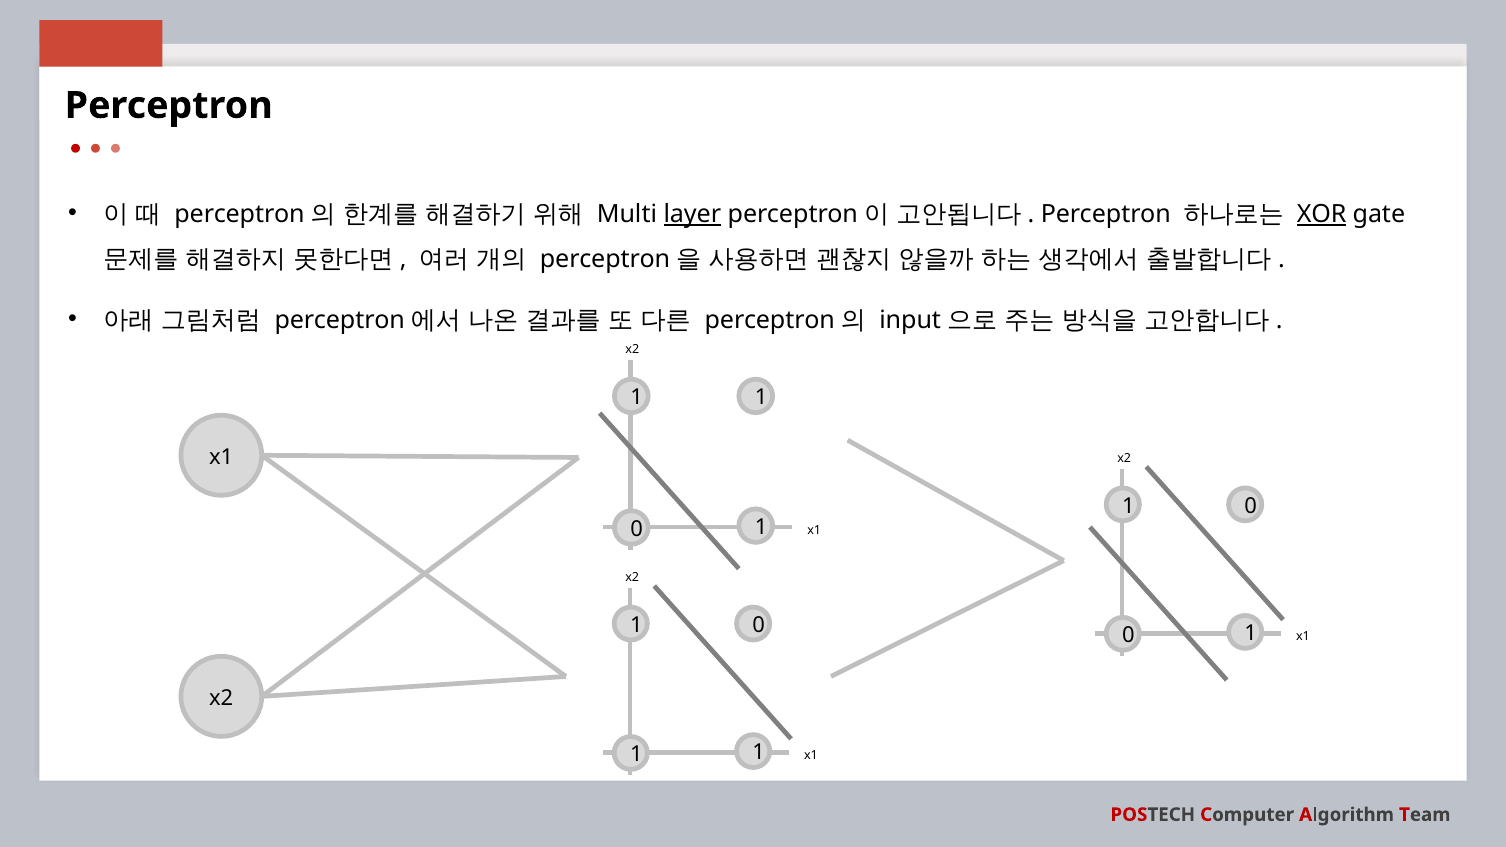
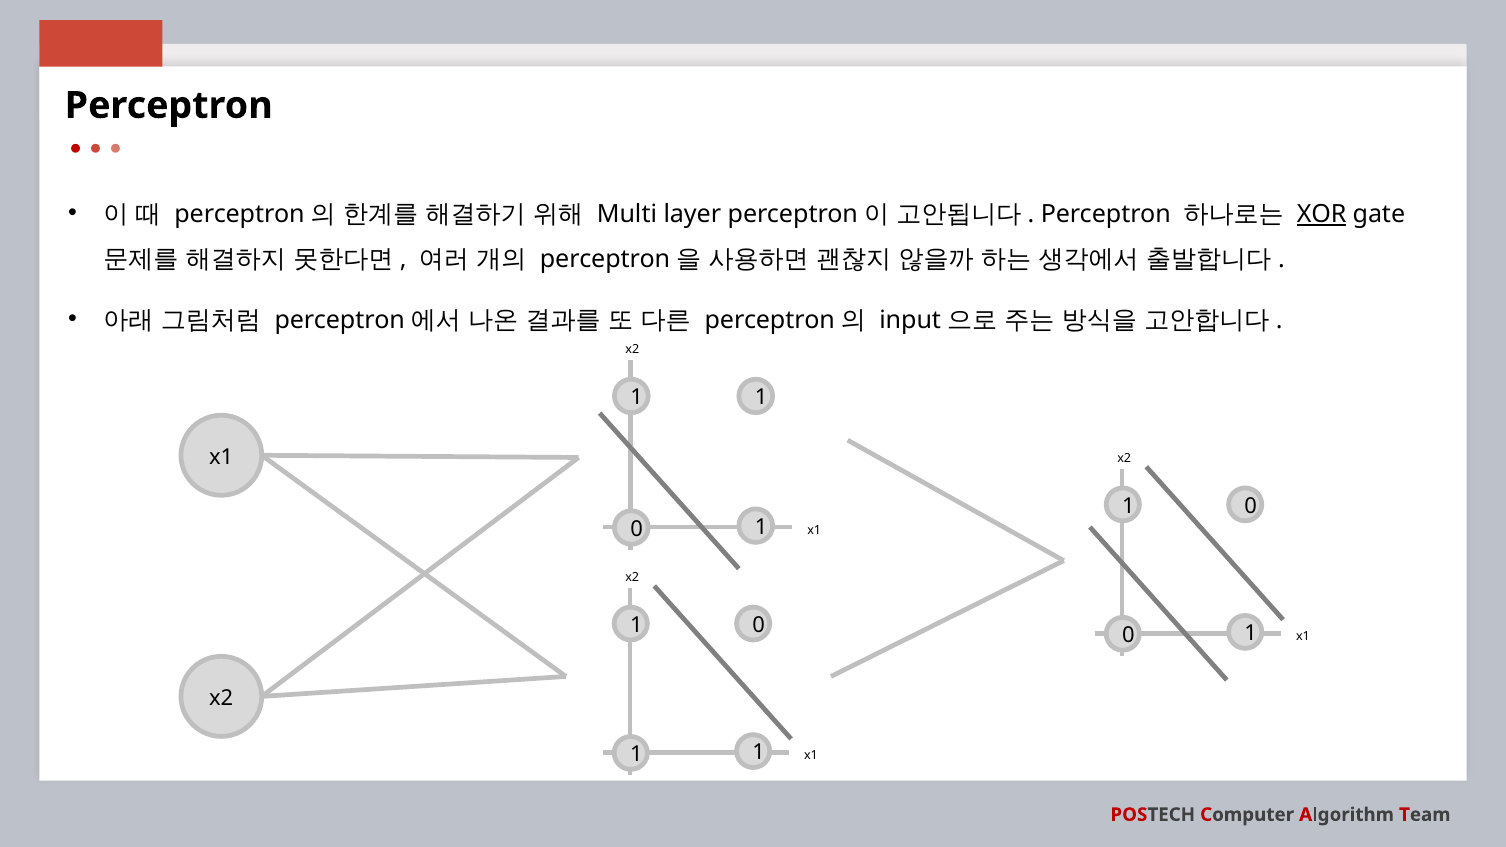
layer underline: present -> none
